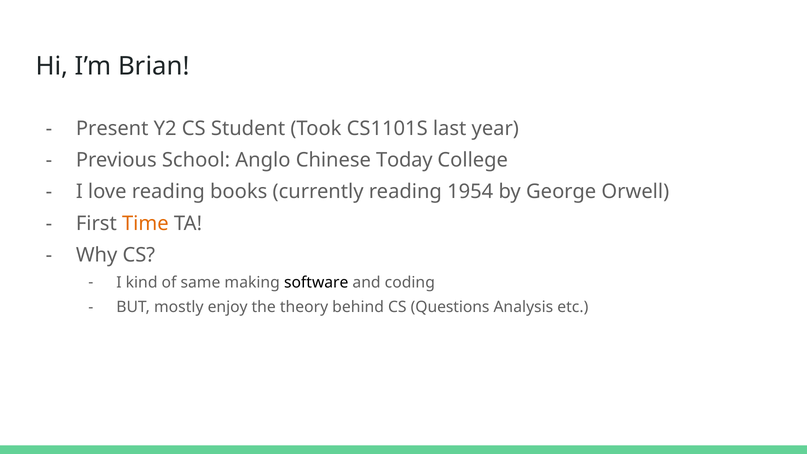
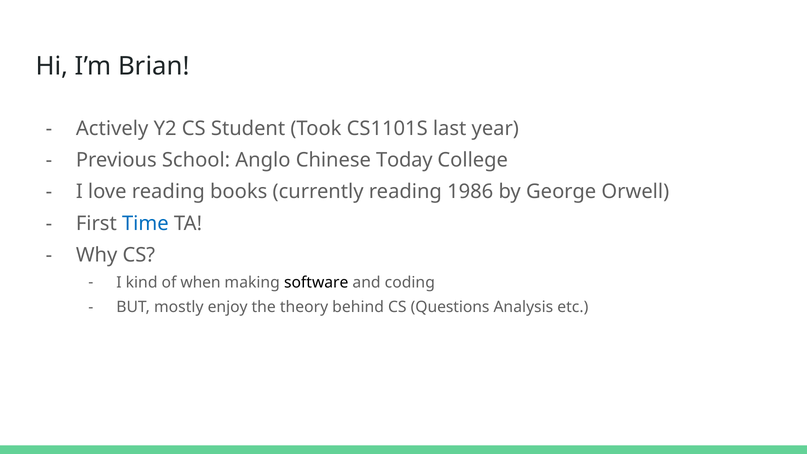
Present: Present -> Actively
1954: 1954 -> 1986
Time colour: orange -> blue
same: same -> when
